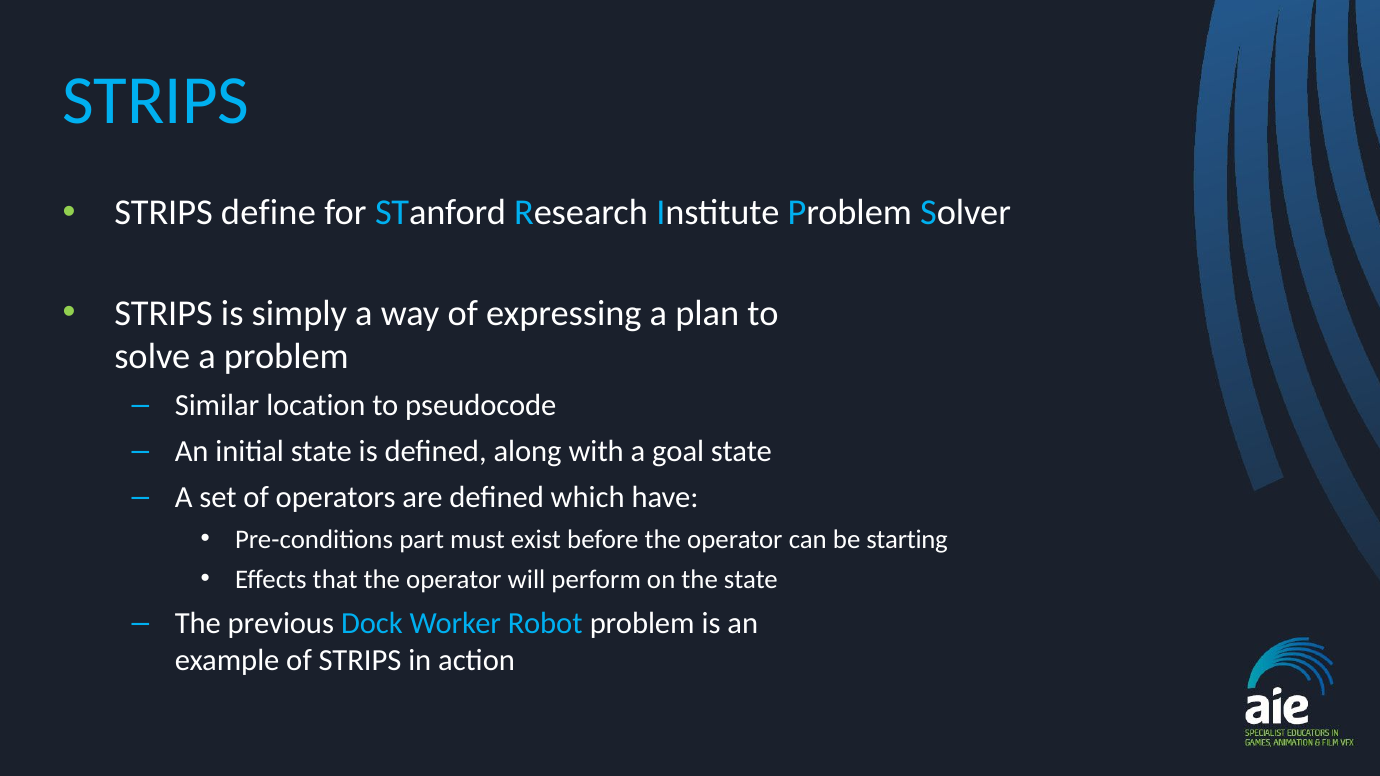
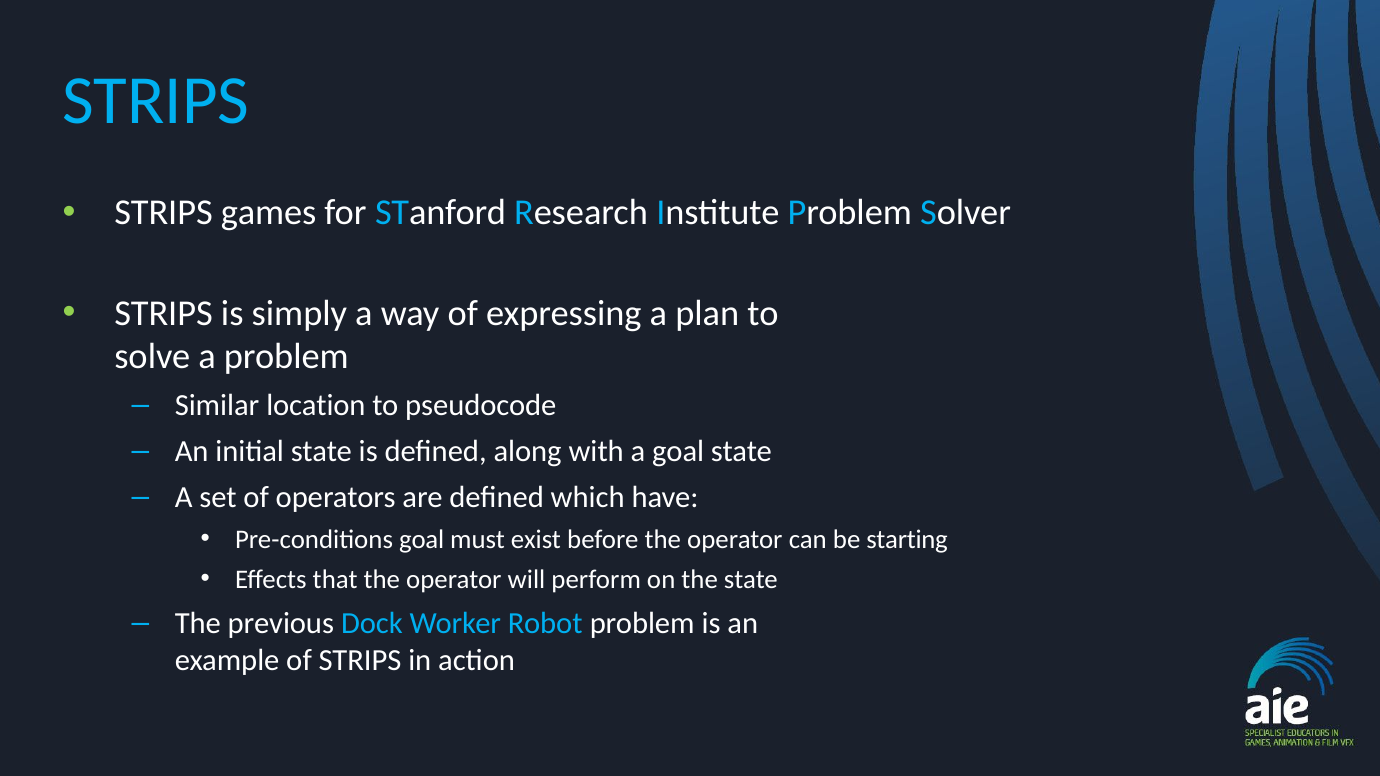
define: define -> games
Pre-conditions part: part -> goal
